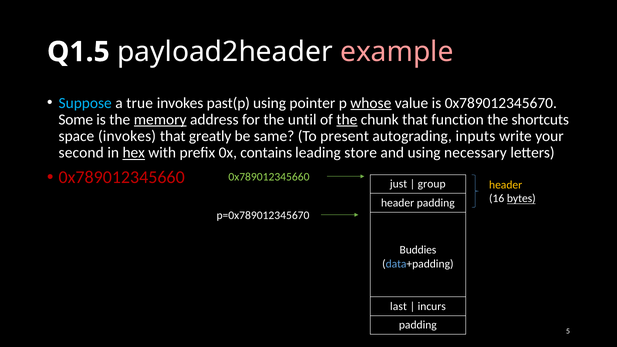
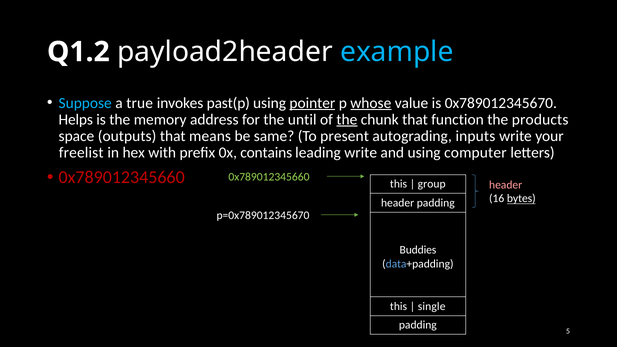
Q1.5: Q1.5 -> Q1.2
example colour: pink -> light blue
pointer underline: none -> present
Some: Some -> Helps
memory underline: present -> none
shortcuts: shortcuts -> products
space invokes: invokes -> outputs
greatly: greatly -> means
second: second -> freelist
hex underline: present -> none
leading store: store -> write
necessary: necessary -> computer
0x789012345660 just: just -> this
header at (506, 185) colour: yellow -> pink
last at (399, 306): last -> this
incurs: incurs -> single
